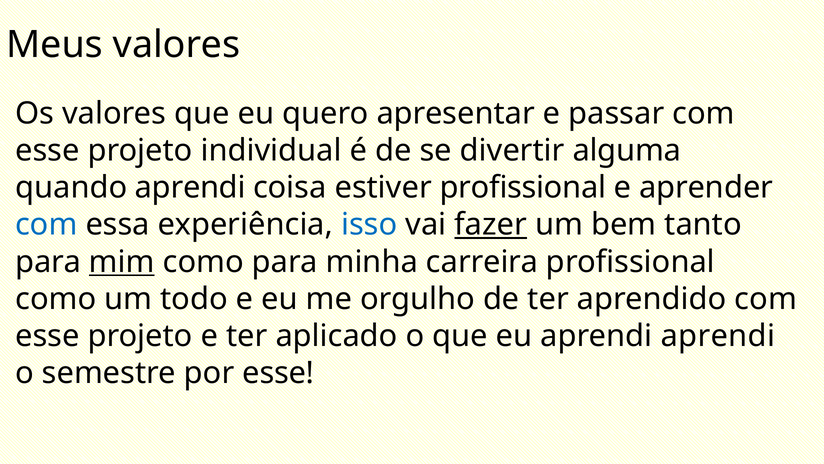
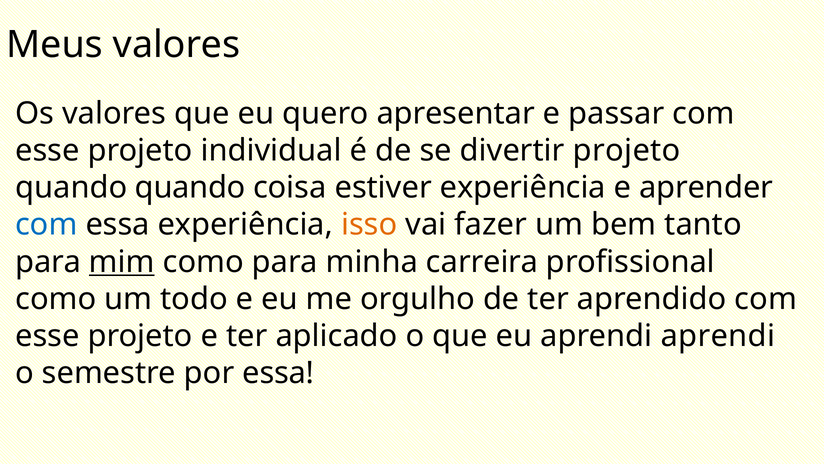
divertir alguma: alguma -> projeto
quando aprendi: aprendi -> quando
estiver profissional: profissional -> experiência
isso colour: blue -> orange
fazer underline: present -> none
por esse: esse -> essa
